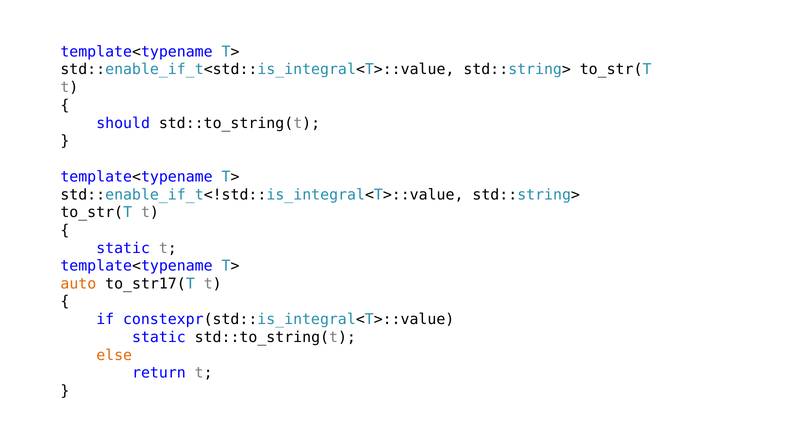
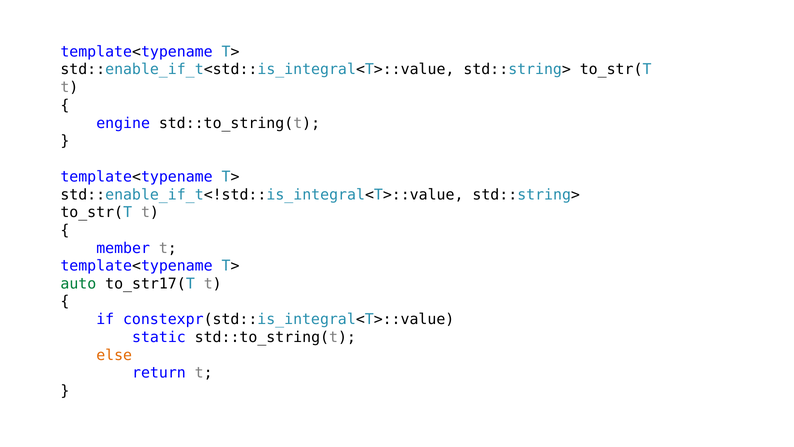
should: should -> engine
static at (123, 248): static -> member
auto colour: orange -> green
